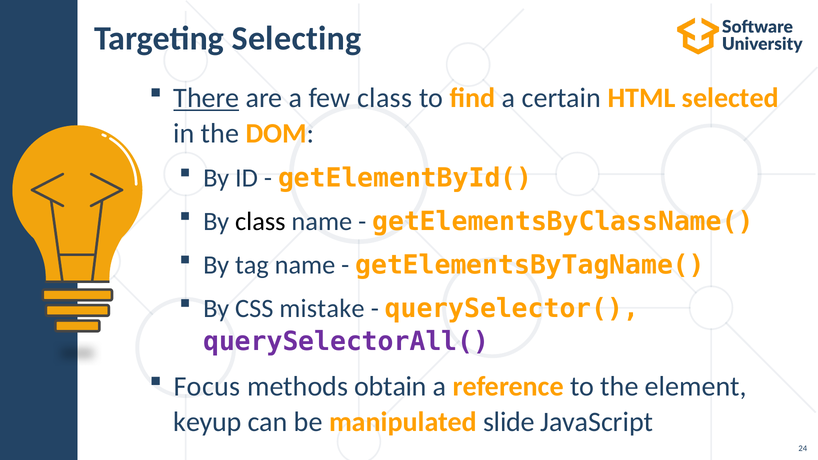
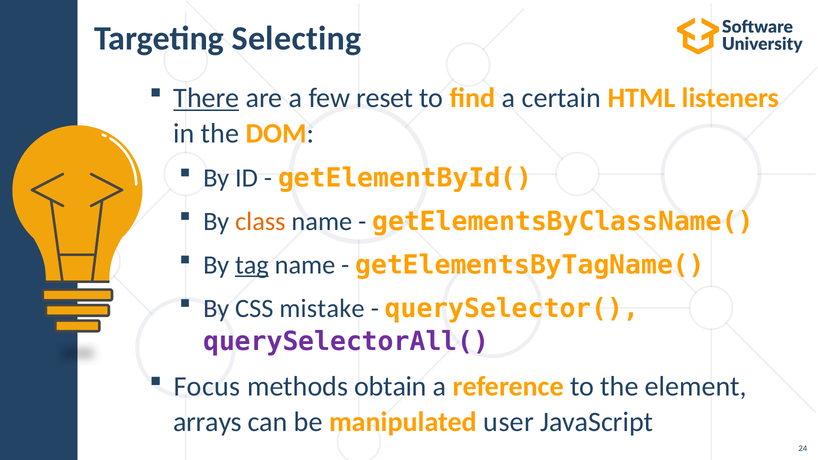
few class: class -> reset
selected: selected -> listeners
class at (260, 221) colour: black -> orange
tag underline: none -> present
keyup: keyup -> arrays
slide: slide -> user
